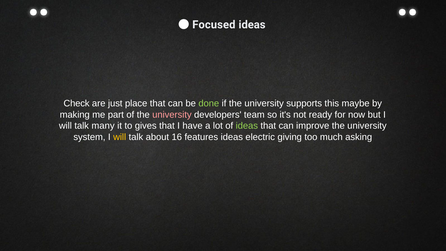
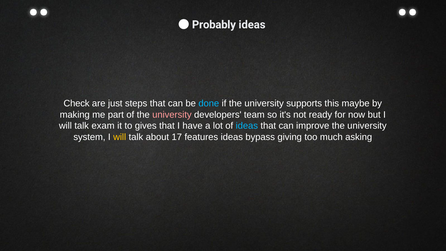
Focused: Focused -> Probably
place: place -> steps
done colour: light green -> light blue
many: many -> exam
ideas at (247, 126) colour: light green -> light blue
16: 16 -> 17
electric: electric -> bypass
